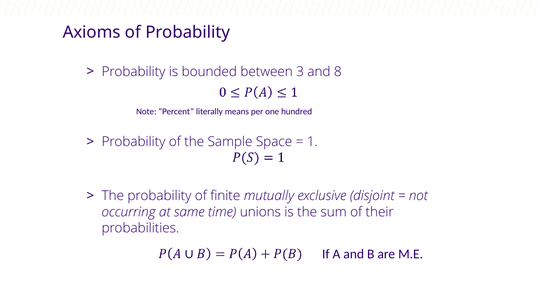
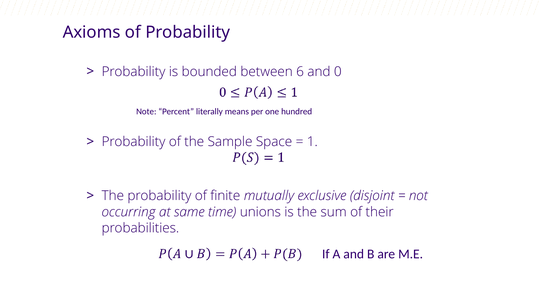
3: 3 -> 6
8: 8 -> 0
